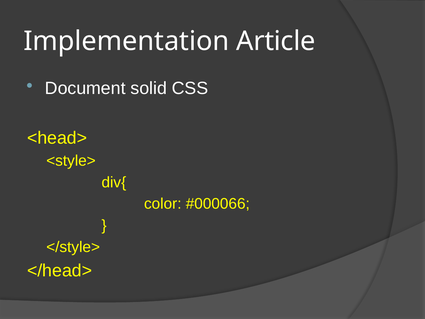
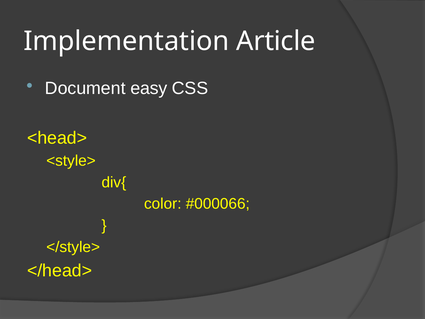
solid: solid -> easy
